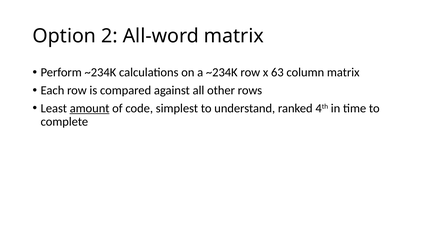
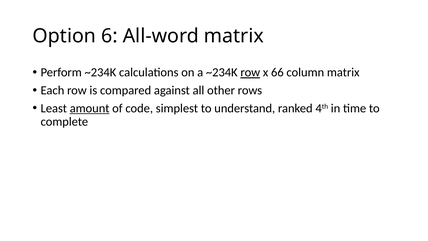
2: 2 -> 6
row at (250, 72) underline: none -> present
63: 63 -> 66
